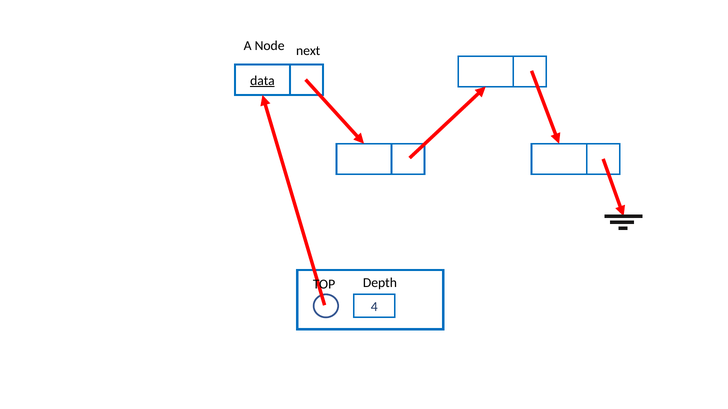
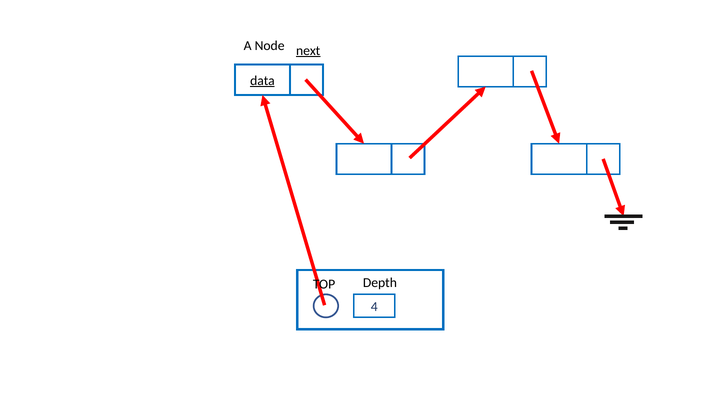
next underline: none -> present
